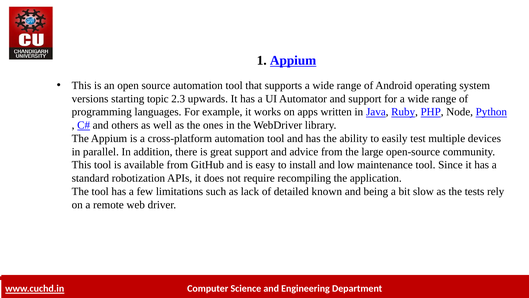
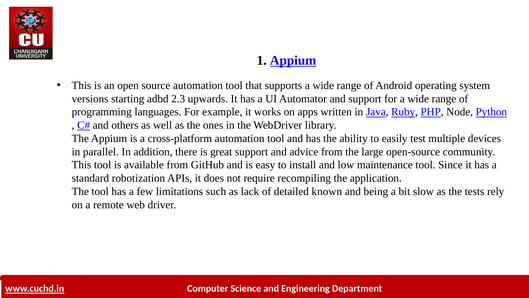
topic: topic -> adbd
